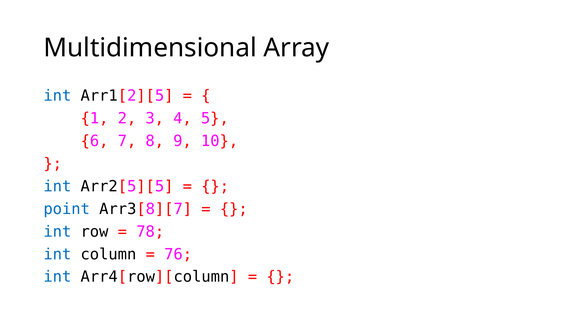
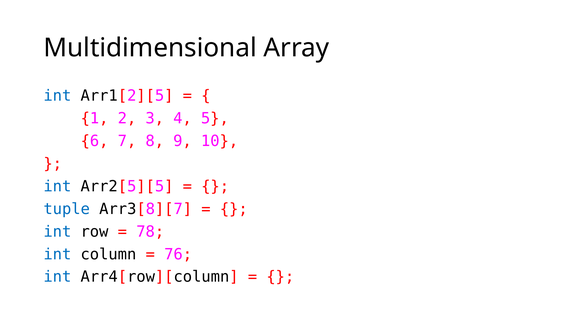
point: point -> tuple
